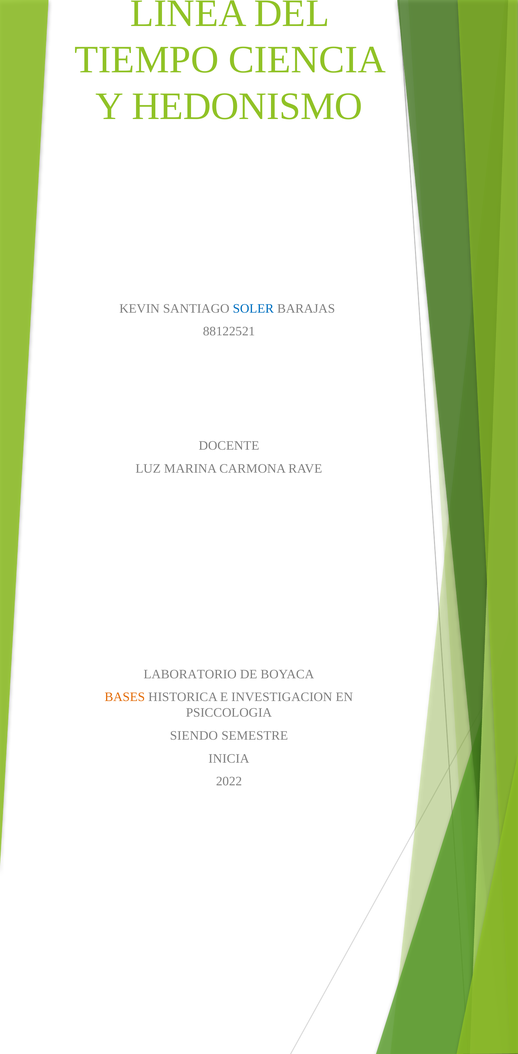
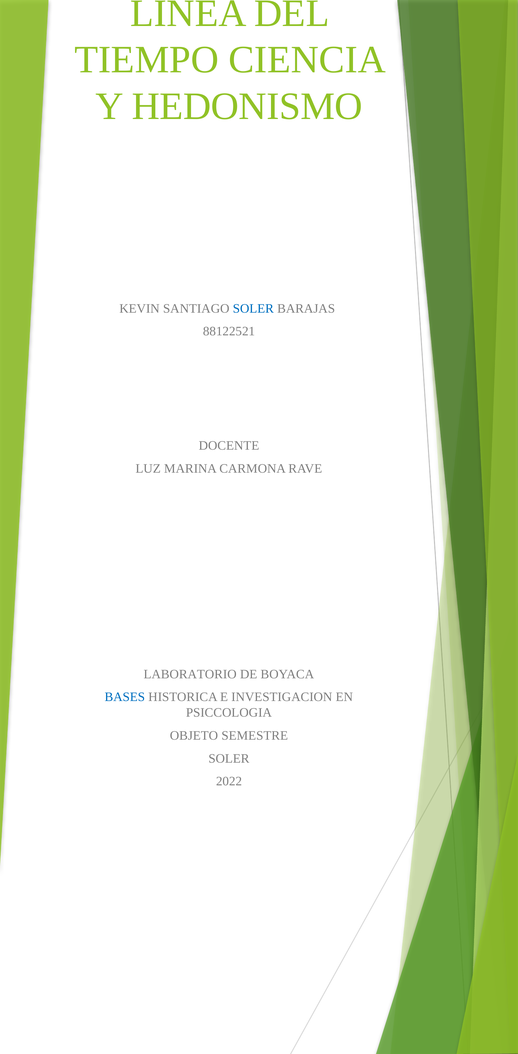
BASES colour: orange -> blue
SIENDO: SIENDO -> OBJETO
INICIA at (229, 759): INICIA -> SOLER
